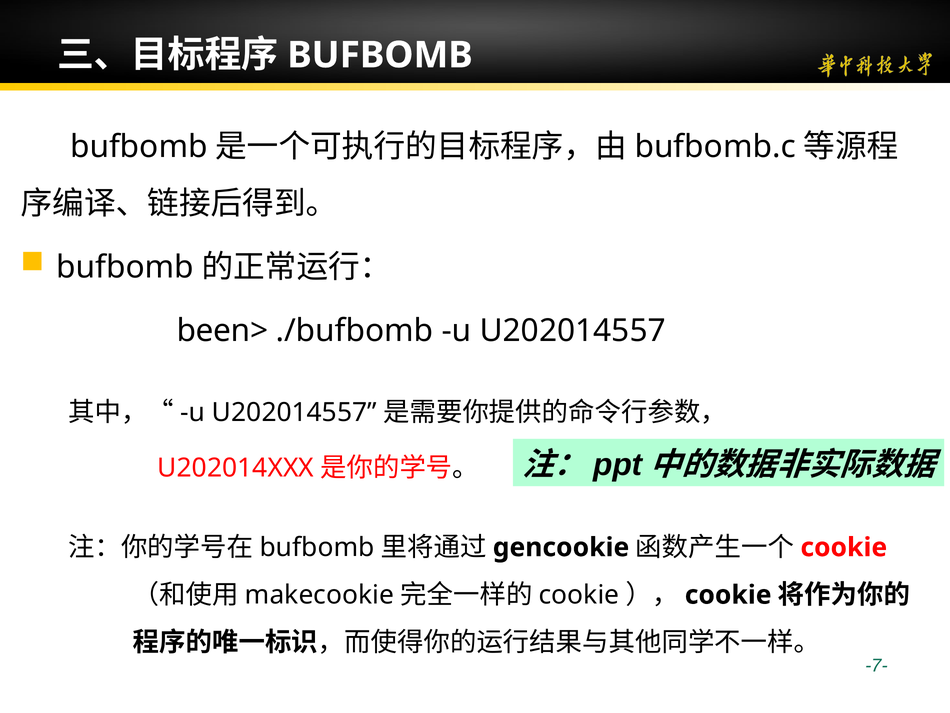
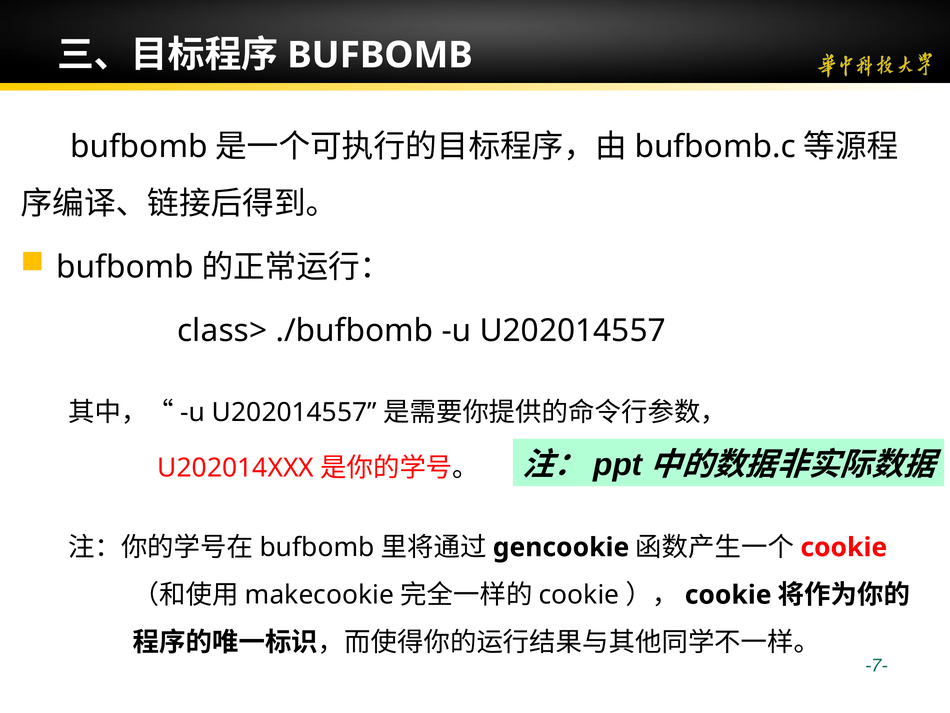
been>: been> -> class>
